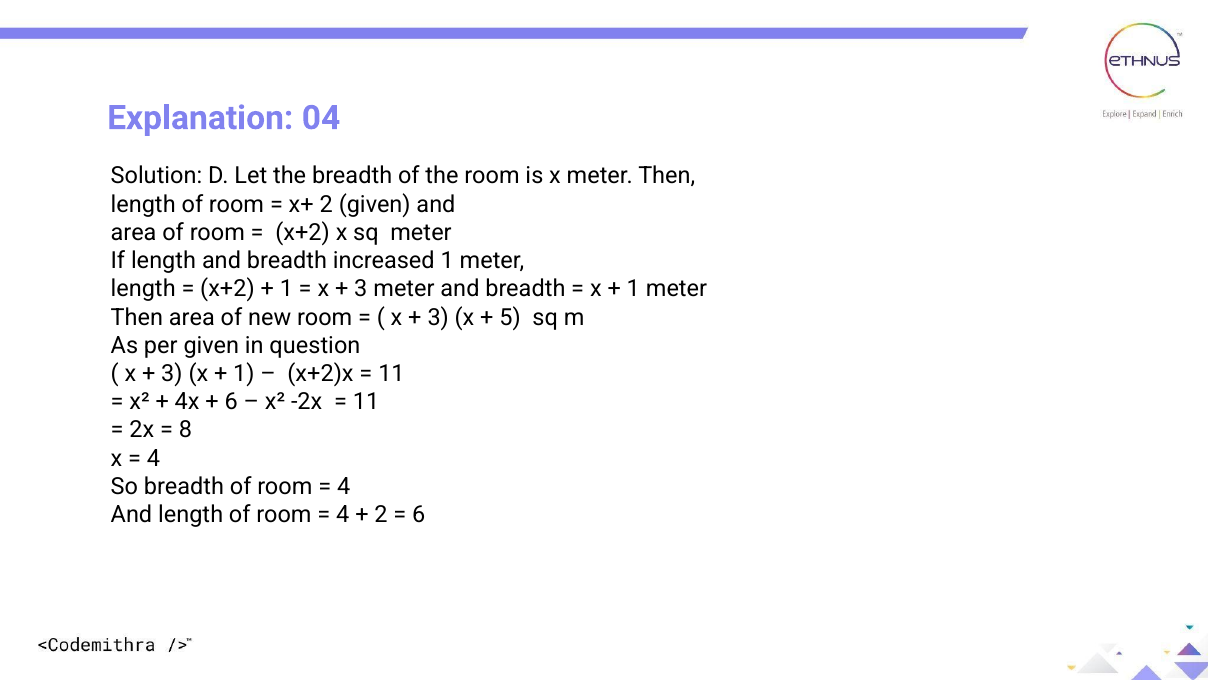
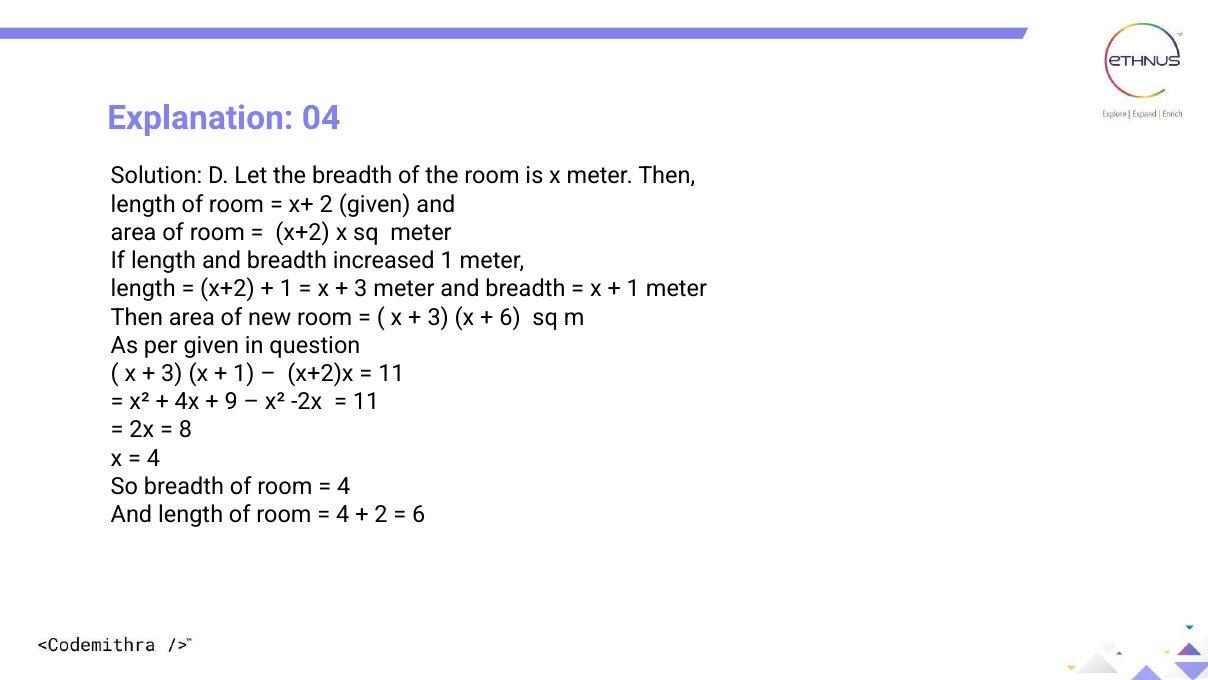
5 at (510, 317): 5 -> 6
6 at (231, 402): 6 -> 9
